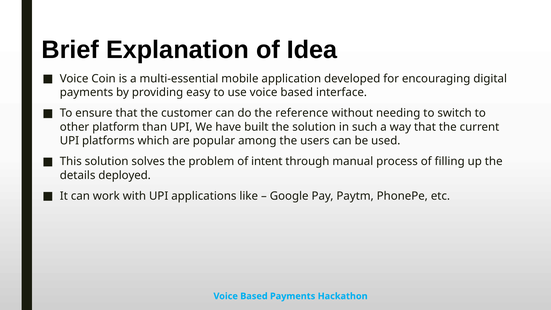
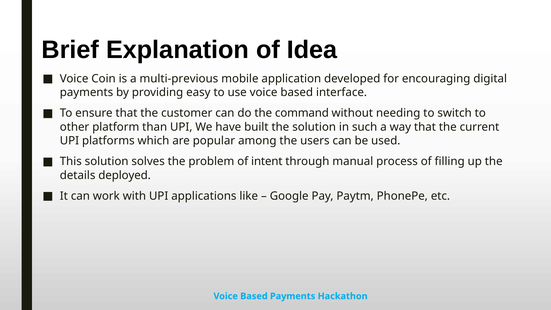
multi-essential: multi-essential -> multi-previous
reference: reference -> command
